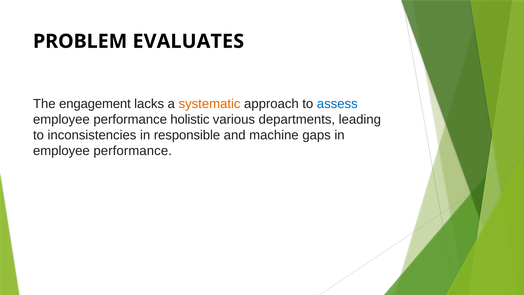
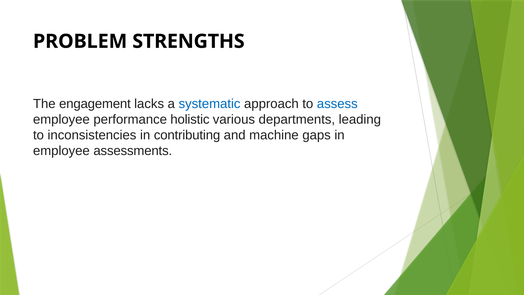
EVALUATES: EVALUATES -> STRENGTHS
systematic colour: orange -> blue
responsible: responsible -> contributing
performance at (133, 151): performance -> assessments
